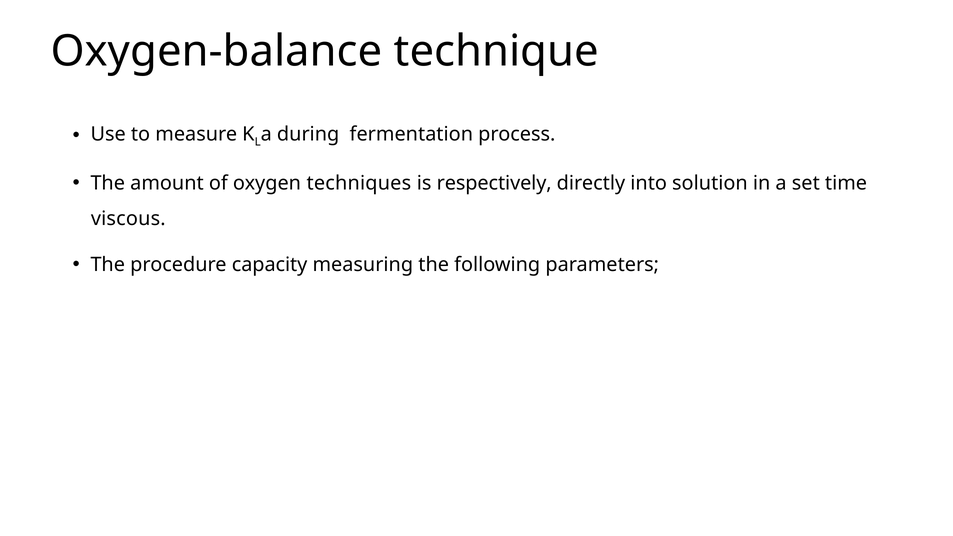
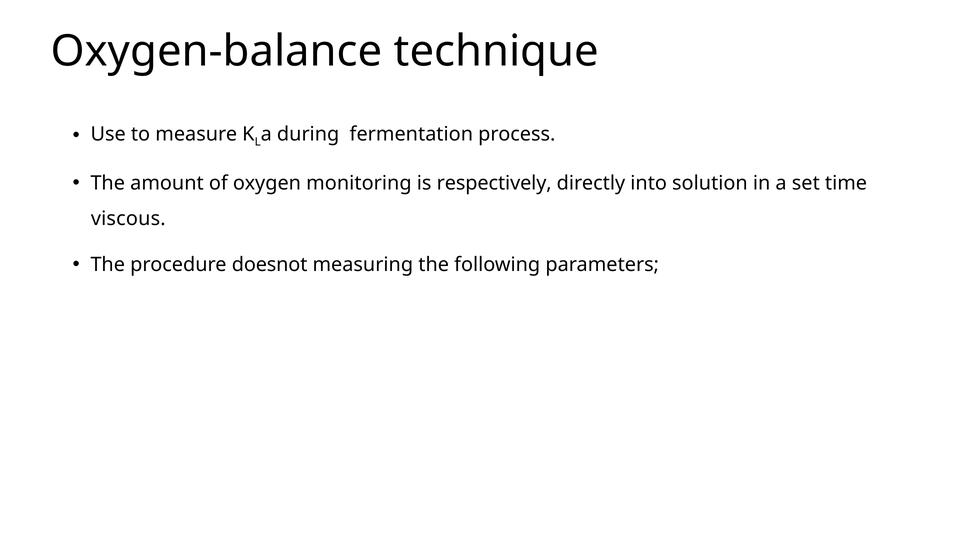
techniques: techniques -> monitoring
capacity: capacity -> doesnot
